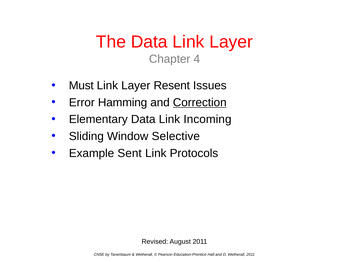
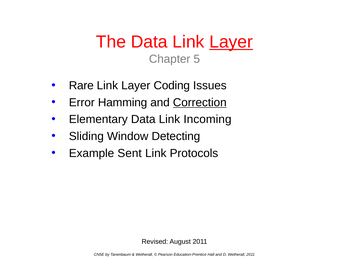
Layer at (231, 42) underline: none -> present
4: 4 -> 5
Must: Must -> Rare
Resent: Resent -> Coding
Selective: Selective -> Detecting
